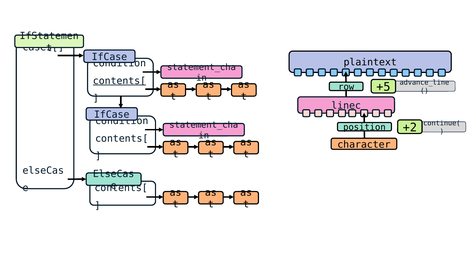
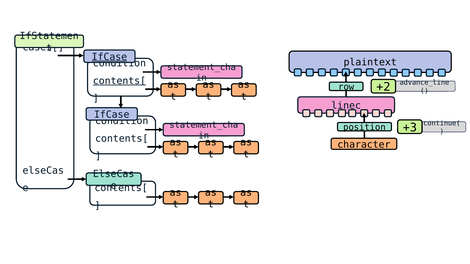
IfCase at (109, 57) underline: none -> present
+5: +5 -> +2
+2: +2 -> +3
